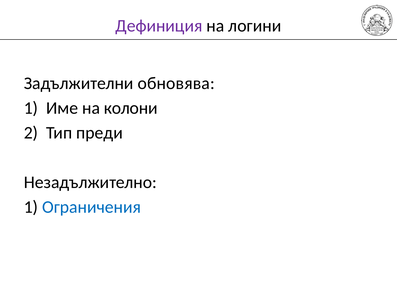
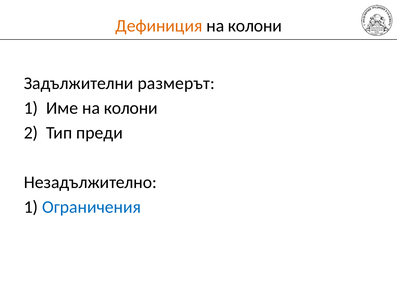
Дефиниция colour: purple -> orange
логини at (255, 26): логини -> колони
обновява: обновява -> размерът
